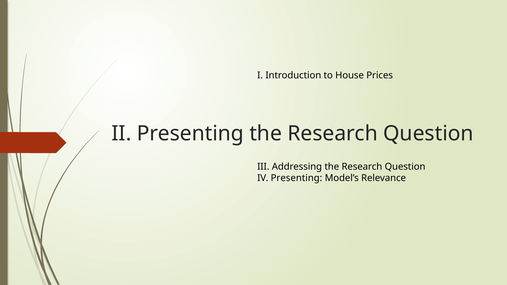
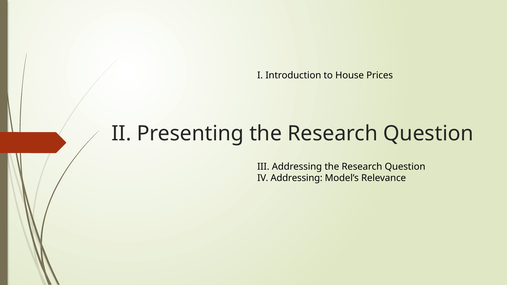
IV Presenting: Presenting -> Addressing
